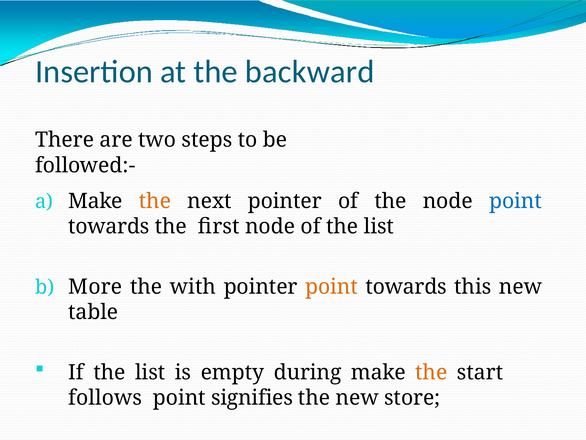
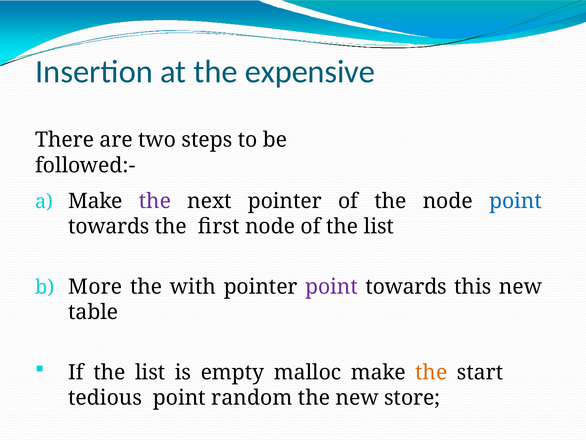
backward: backward -> expensive
the at (155, 201) colour: orange -> purple
point at (332, 286) colour: orange -> purple
during: during -> malloc
follows: follows -> tedious
signifies: signifies -> random
